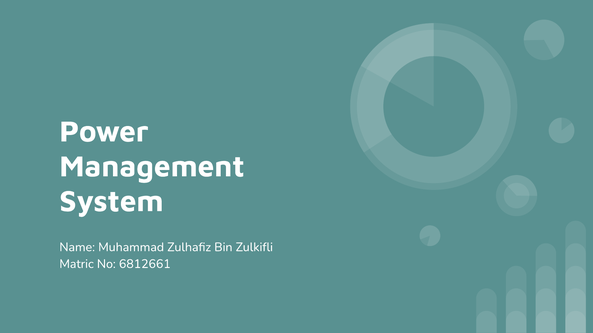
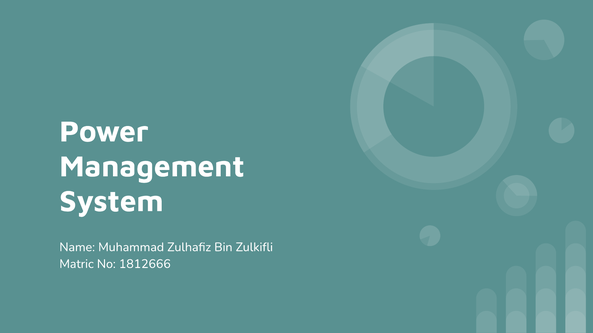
6812661: 6812661 -> 1812666
